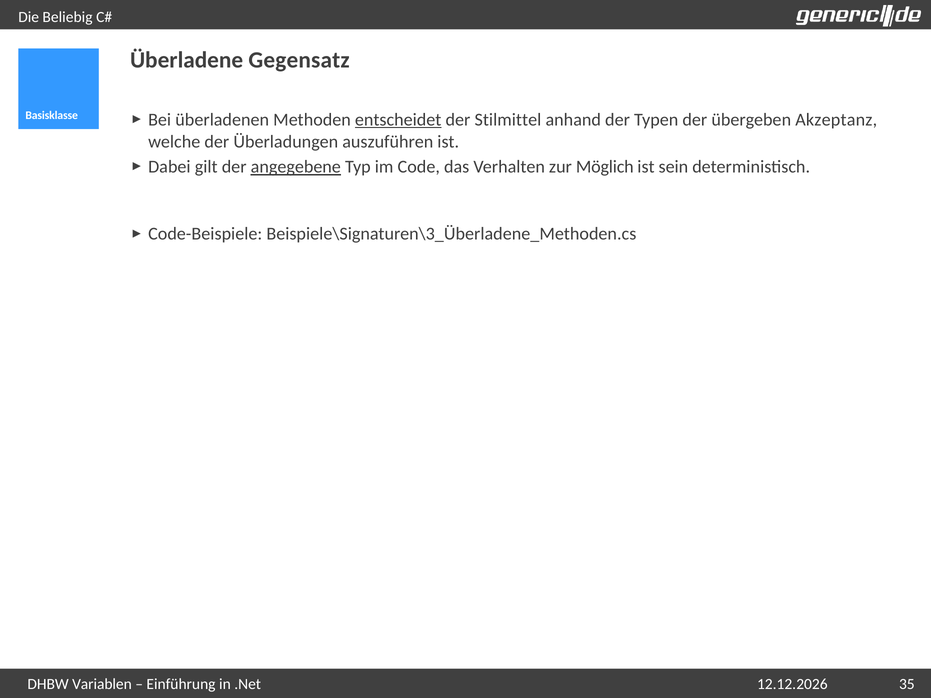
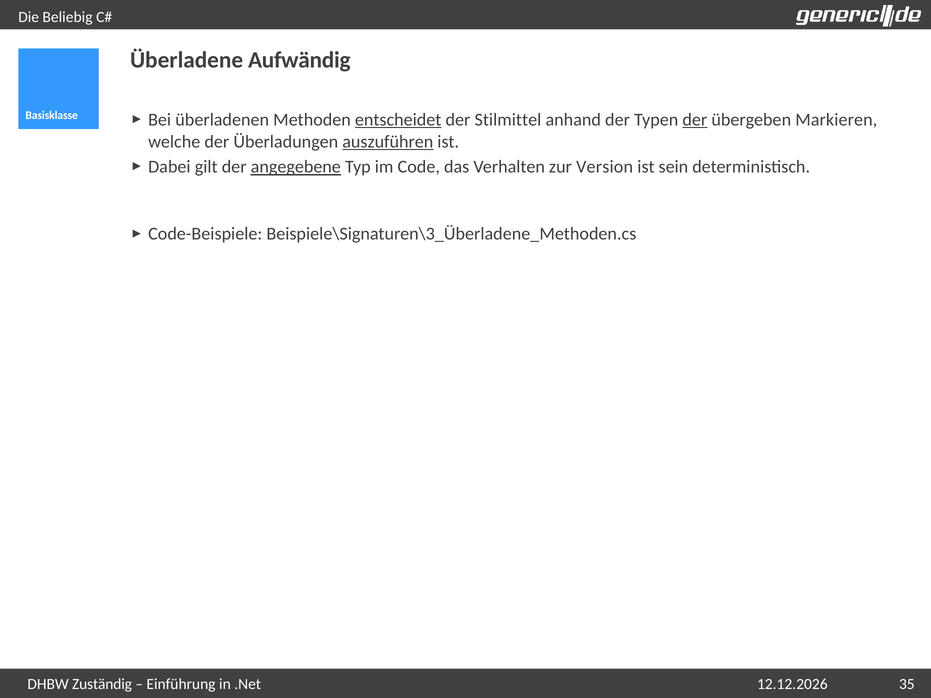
Gegensatz: Gegensatz -> Aufwändig
der at (695, 120) underline: none -> present
Akzeptanz: Akzeptanz -> Markieren
auszuführen underline: none -> present
Möglich: Möglich -> Version
Variablen: Variablen -> Zuständig
